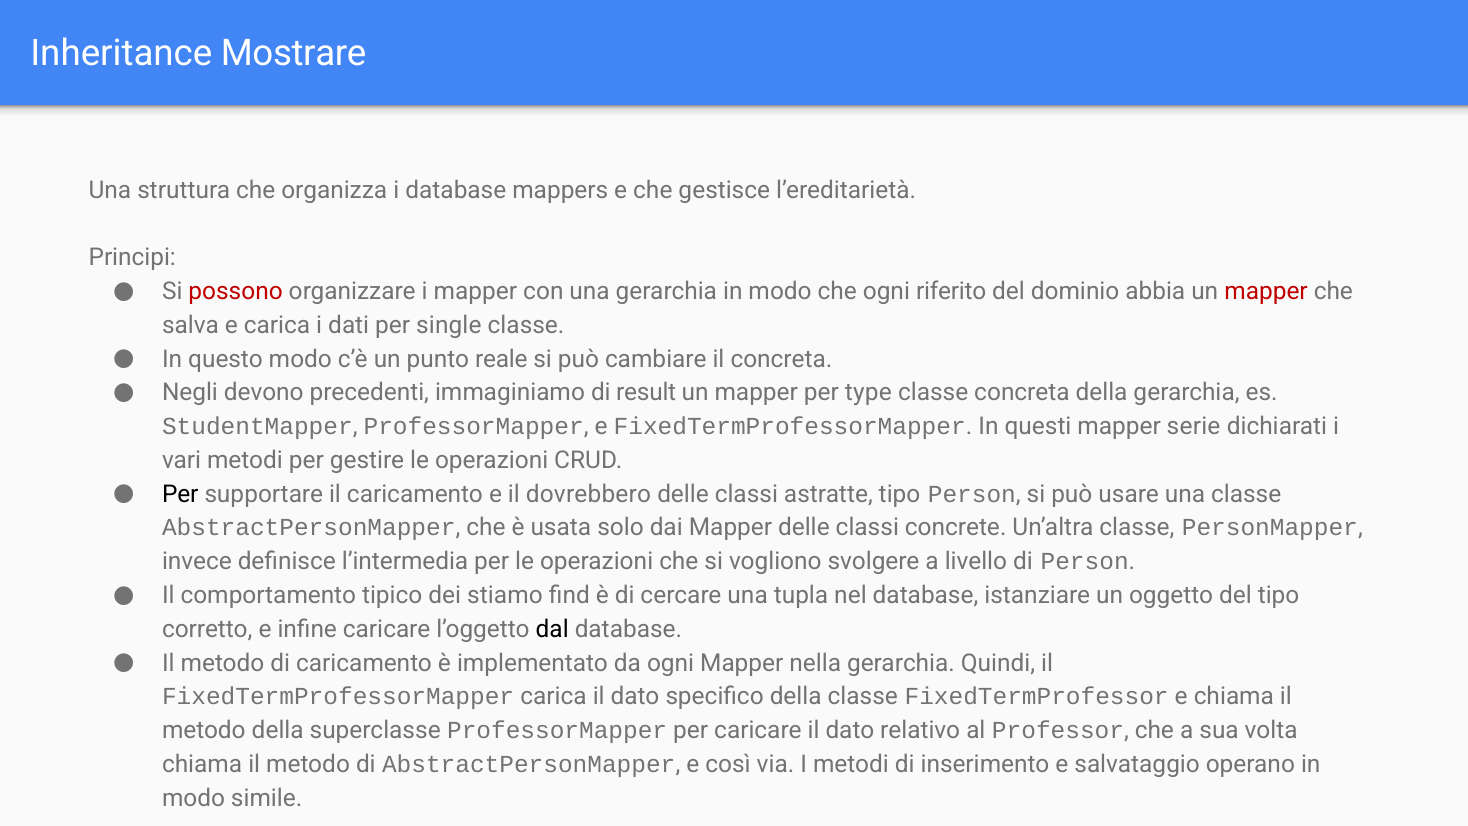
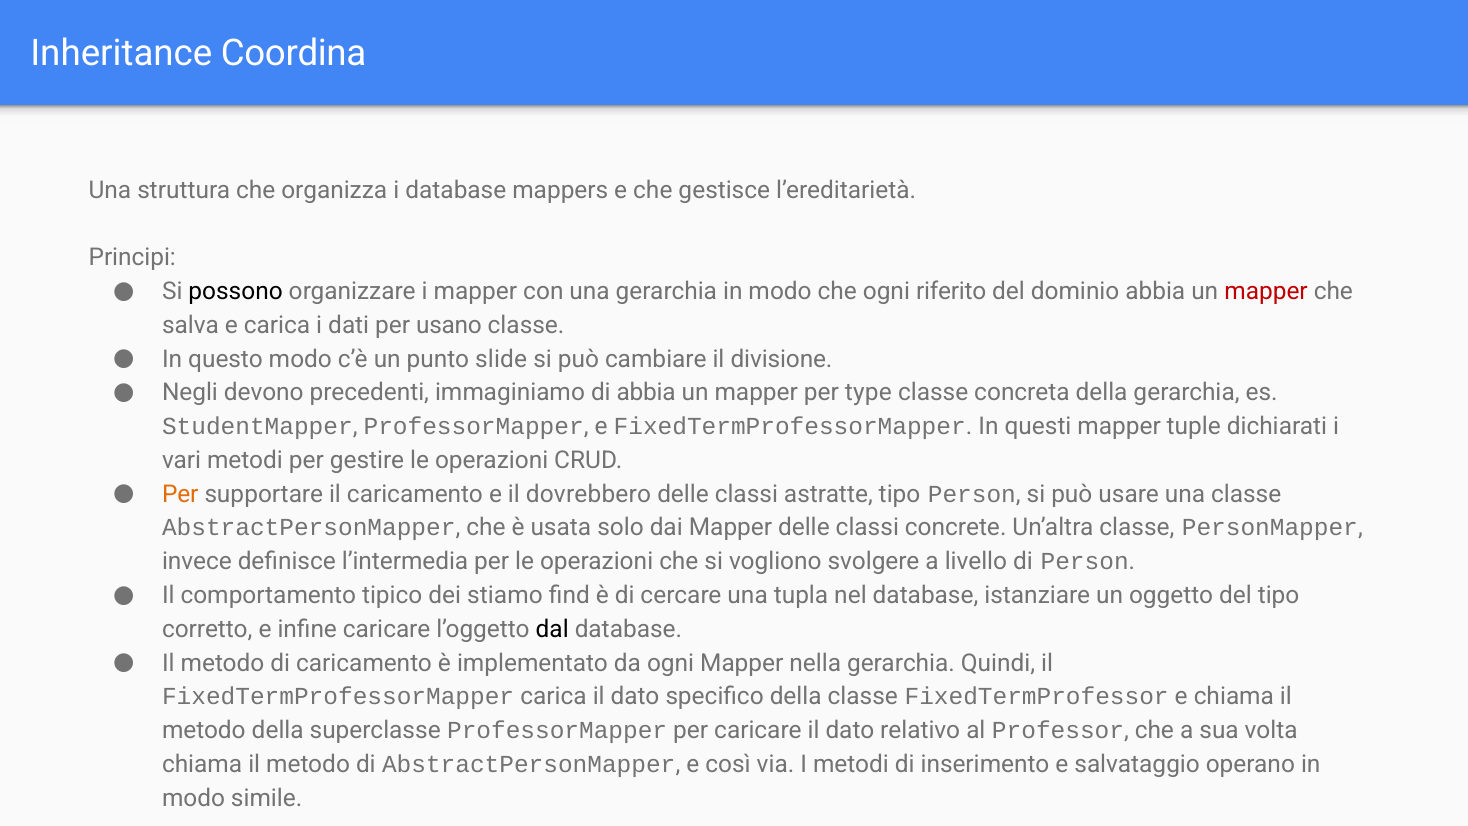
Mostrare: Mostrare -> Coordina
possono colour: red -> black
single: single -> usano
reale: reale -> slide
il concreta: concreta -> divisione
di result: result -> abbia
serie: serie -> tuple
Per at (180, 494) colour: black -> orange
